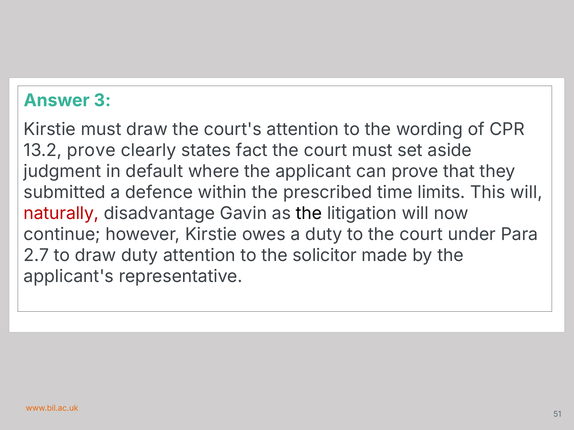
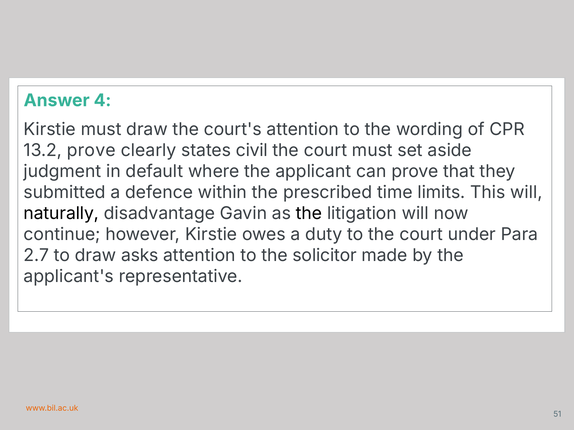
3: 3 -> 4
fact: fact -> civil
naturally colour: red -> black
draw duty: duty -> asks
